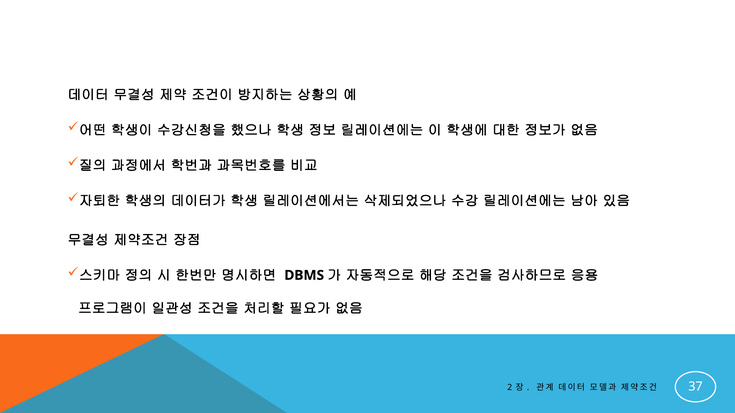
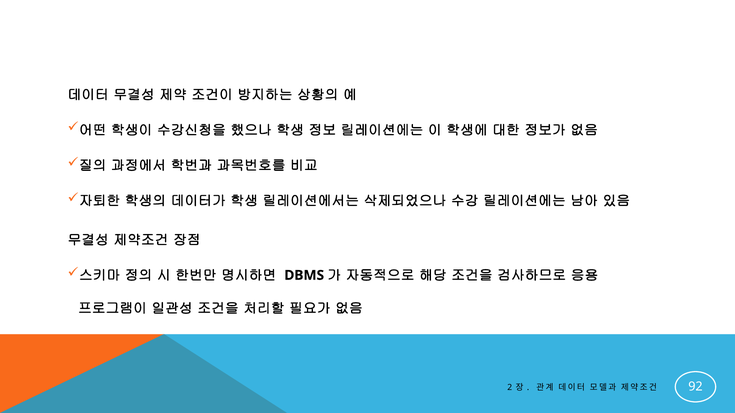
37: 37 -> 92
